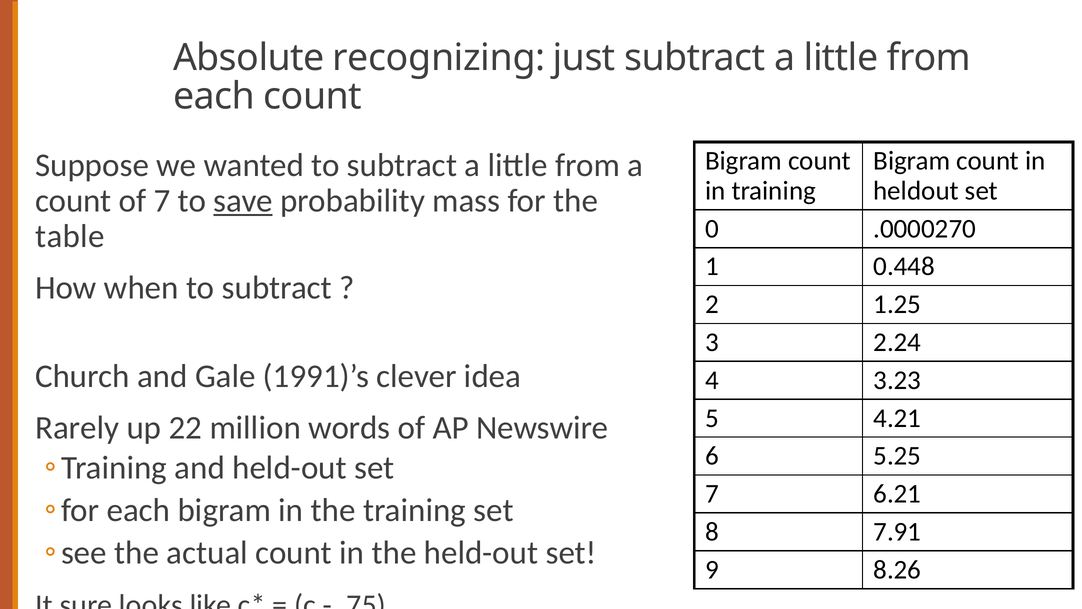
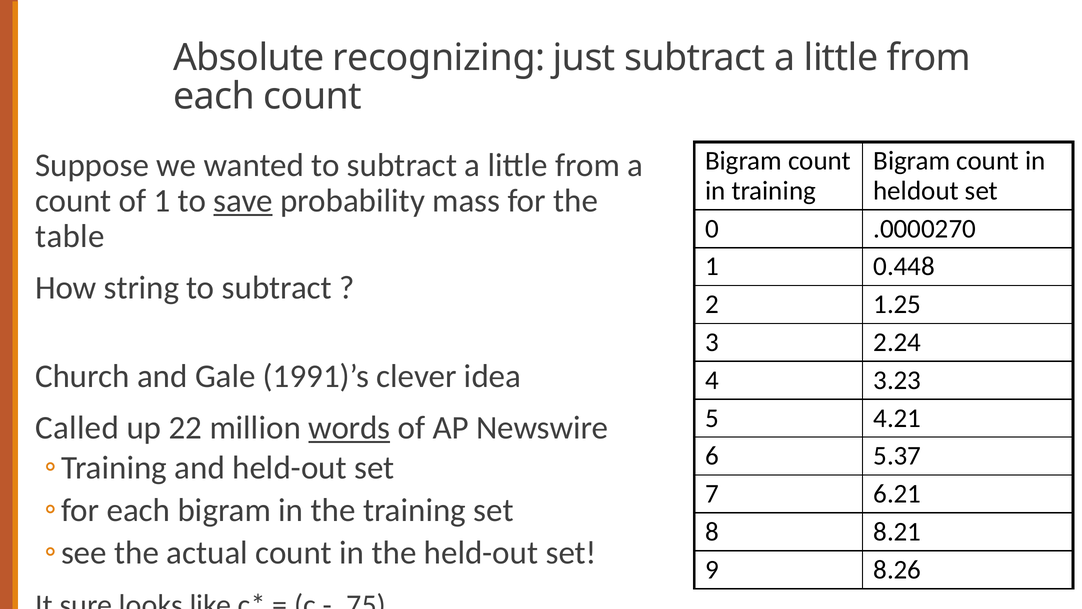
of 7: 7 -> 1
when: when -> string
Rarely: Rarely -> Called
words underline: none -> present
5.25: 5.25 -> 5.37
7.91: 7.91 -> 8.21
